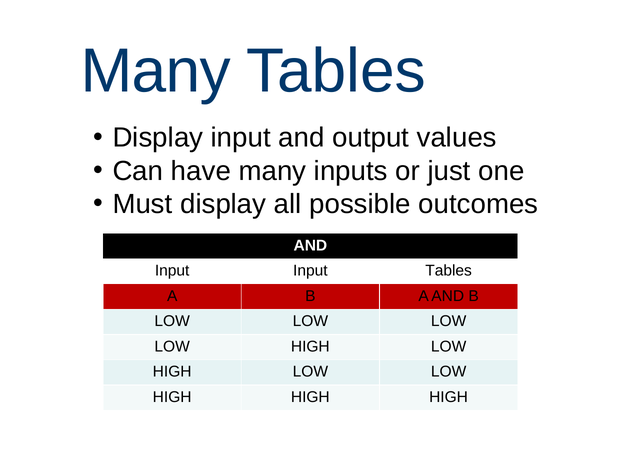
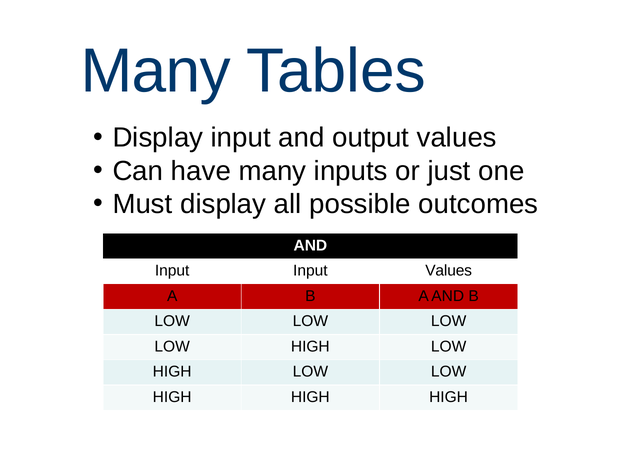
Input Tables: Tables -> Values
